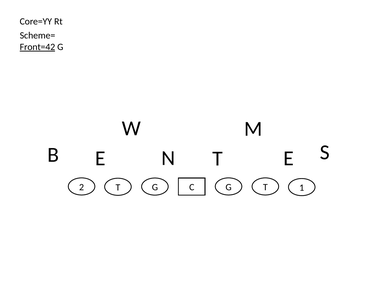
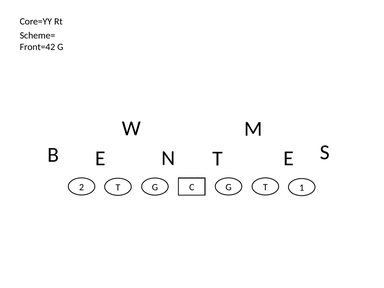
Front=42 underline: present -> none
